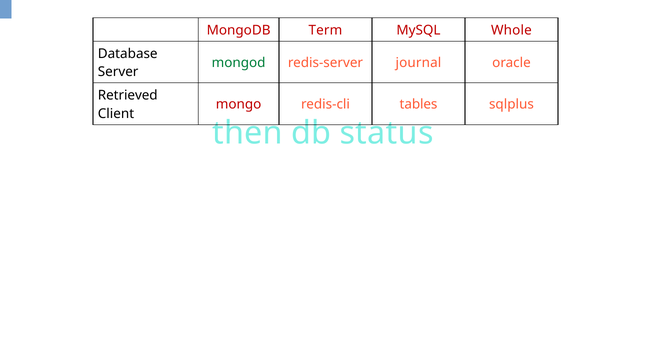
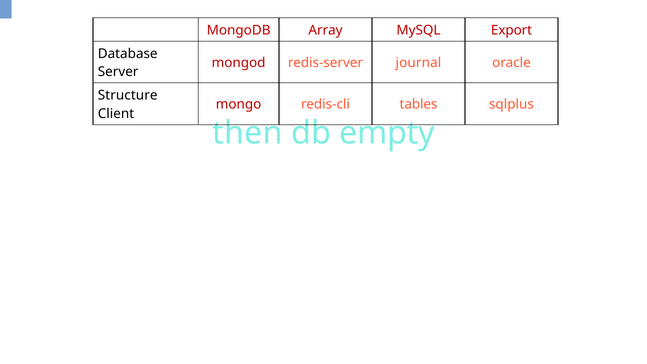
Term: Term -> Array
Whole: Whole -> Export
mongod colour: green -> red
Retrieved: Retrieved -> Structure
status: status -> empty
